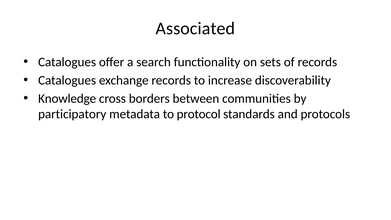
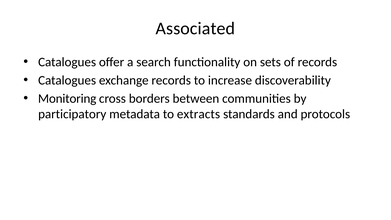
Knowledge: Knowledge -> Monitoring
protocol: protocol -> extracts
